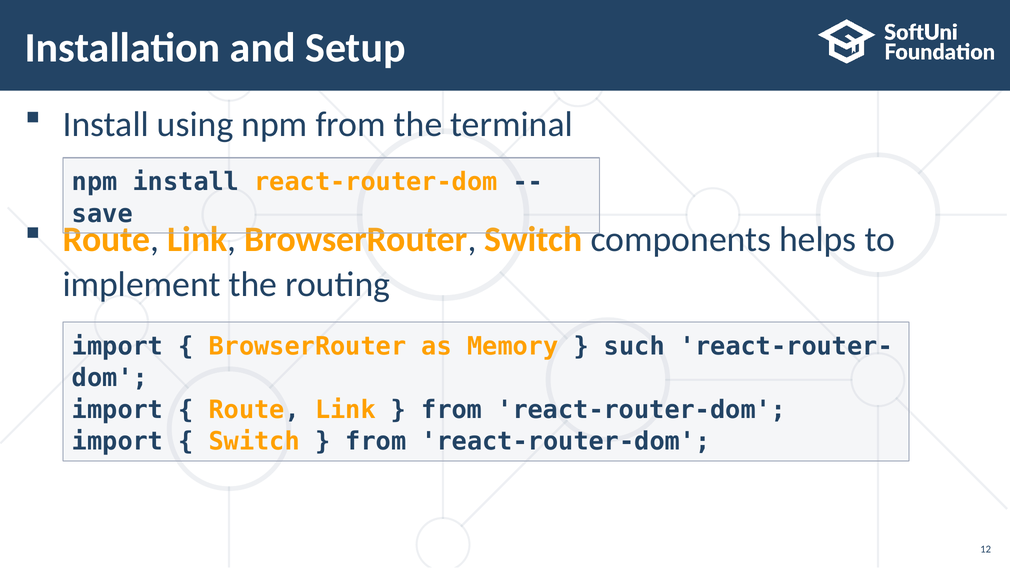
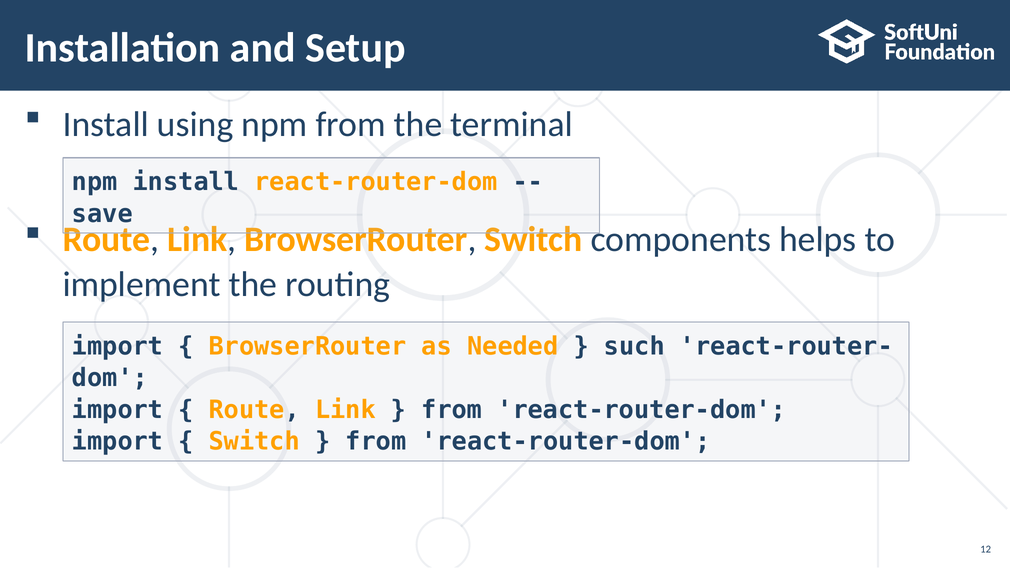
Memory: Memory -> Needed
